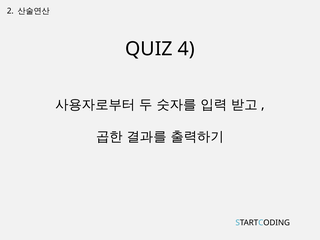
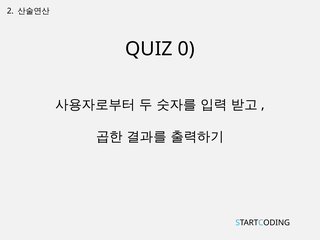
4: 4 -> 0
